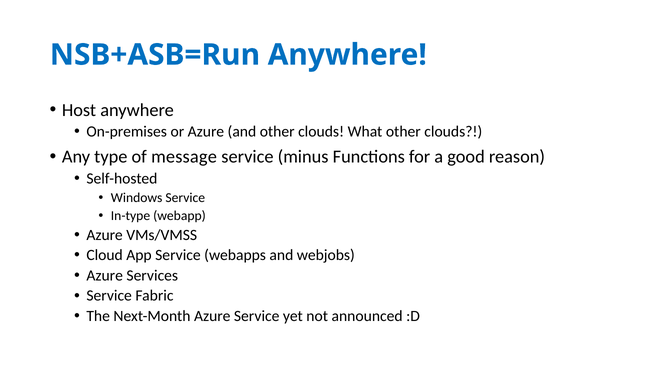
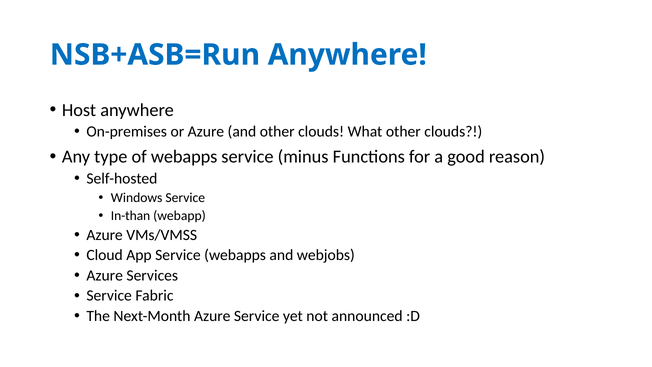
of message: message -> webapps
In-type: In-type -> In-than
